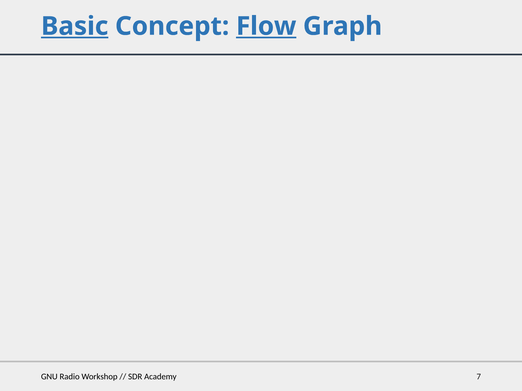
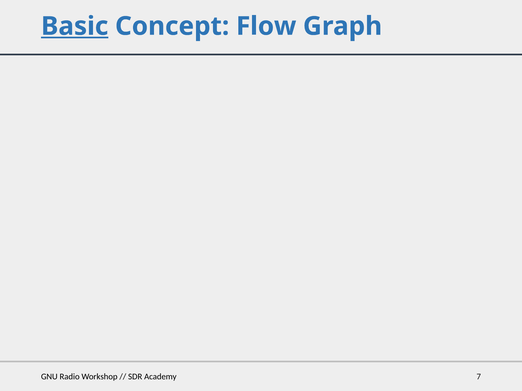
Flow underline: present -> none
